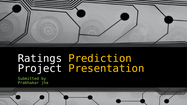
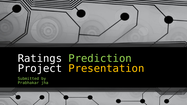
Prediction colour: yellow -> light green
